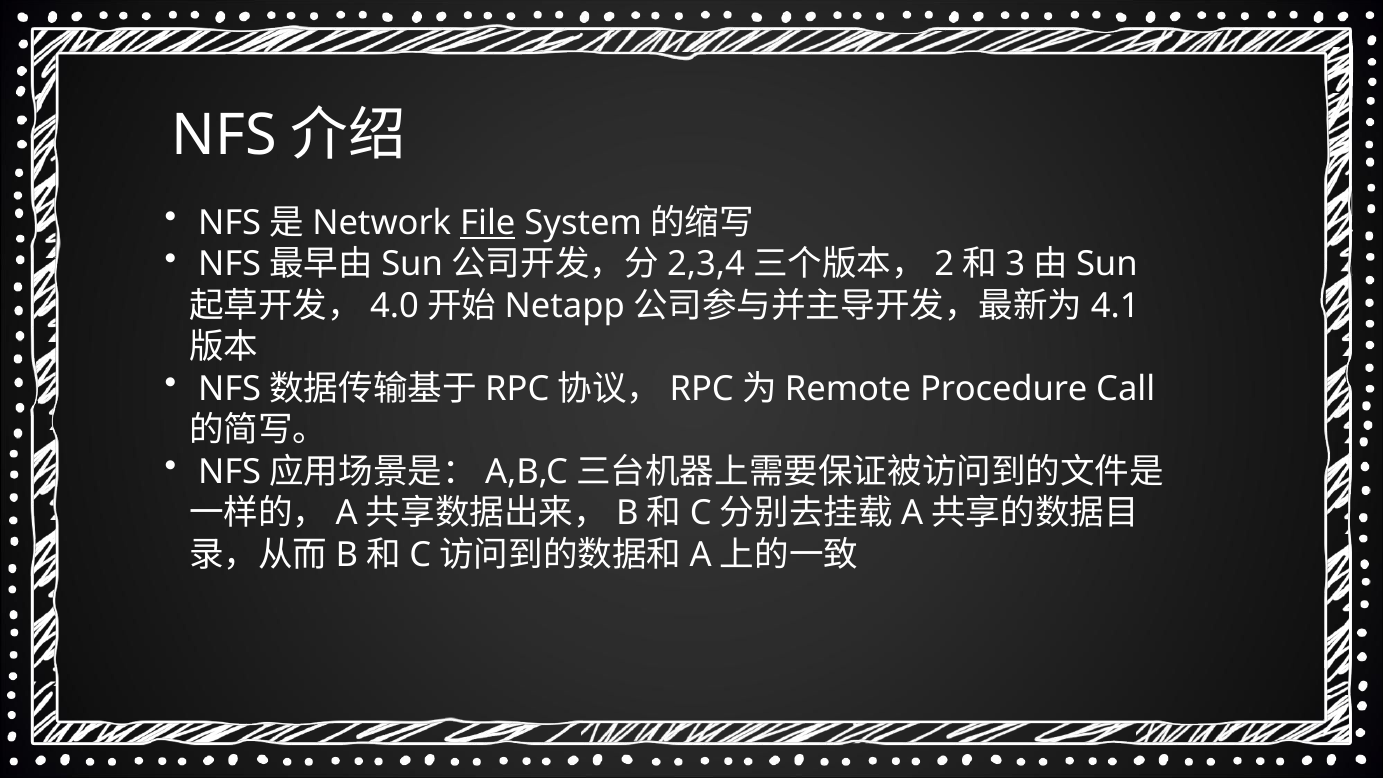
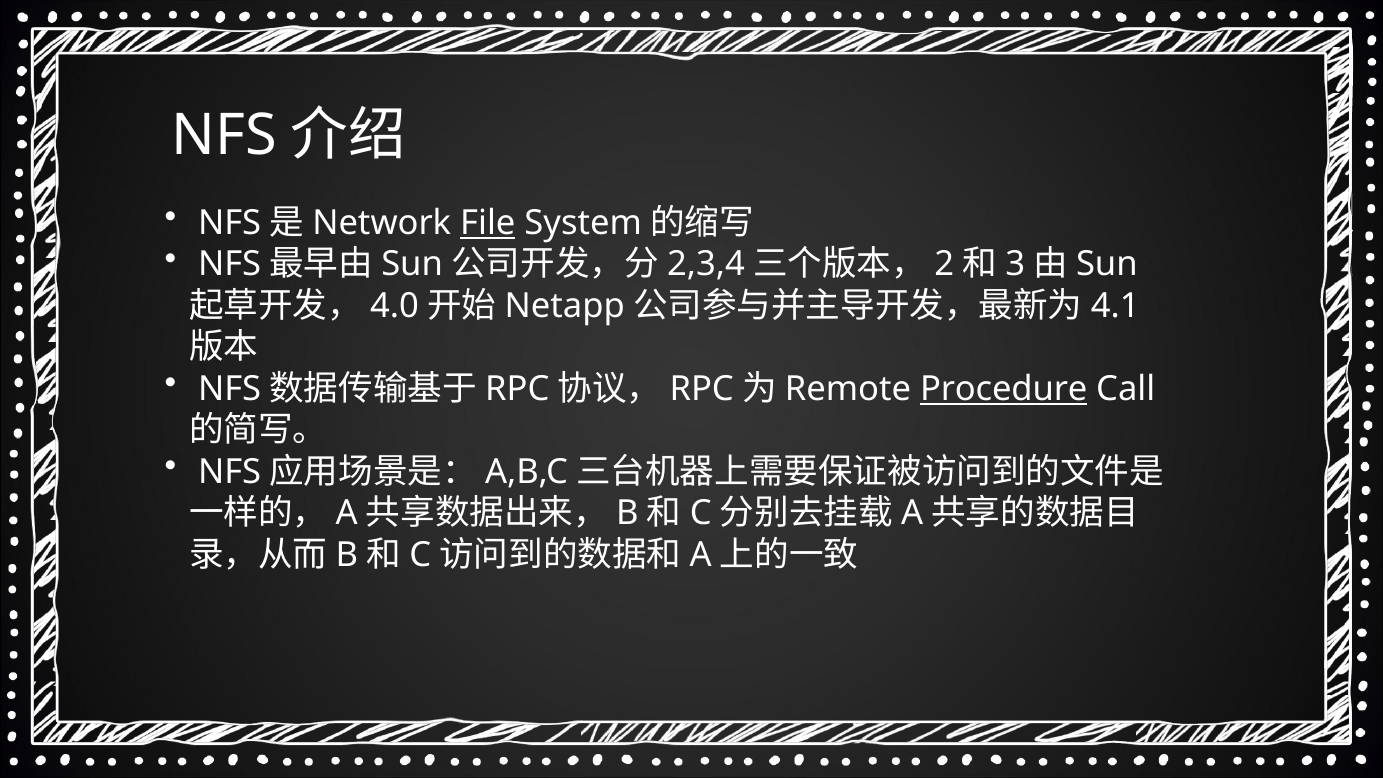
Procedure underline: none -> present
